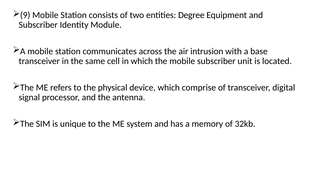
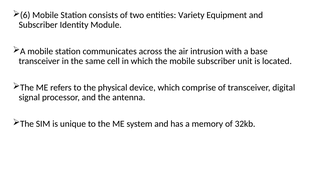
9: 9 -> 6
Degree: Degree -> Variety
